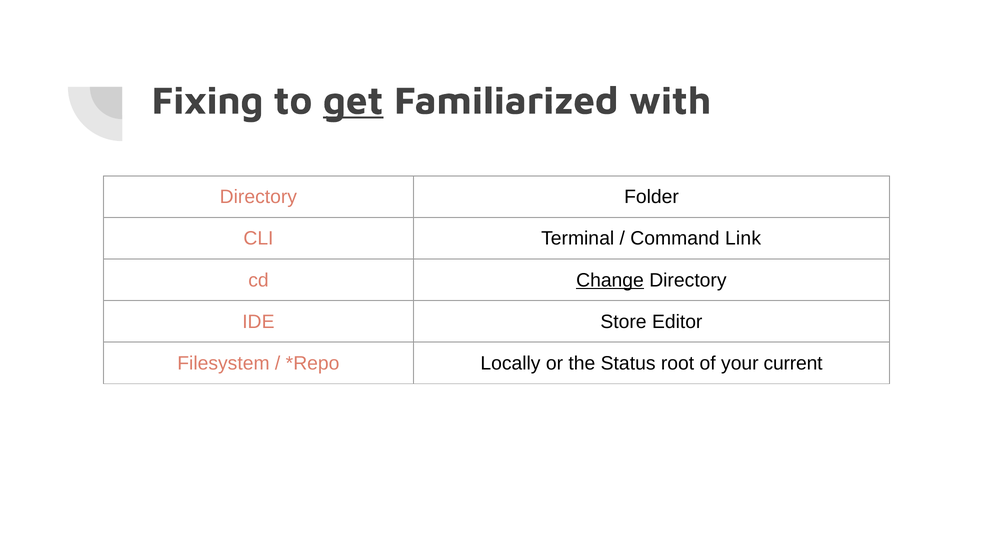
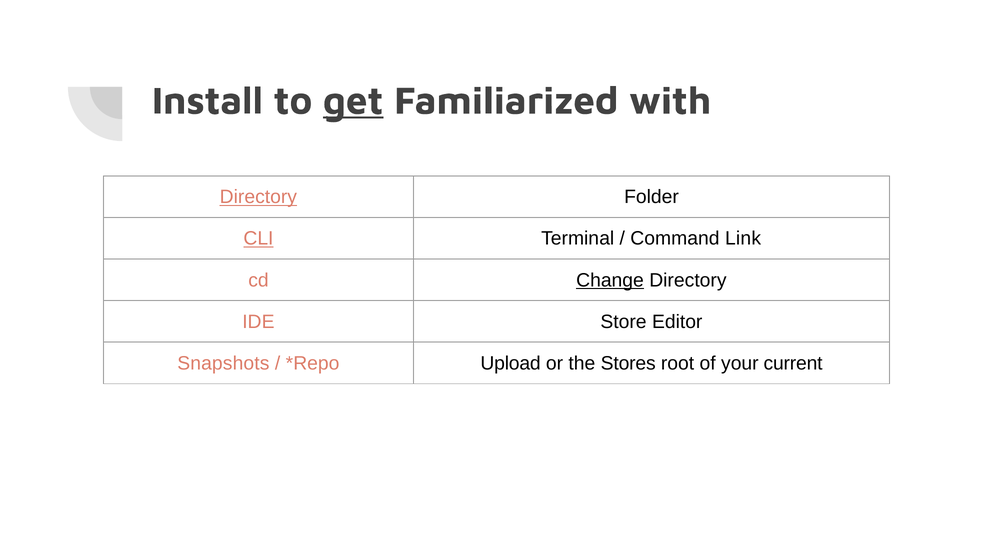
Fixing: Fixing -> Install
Directory at (258, 197) underline: none -> present
CLI underline: none -> present
Filesystem: Filesystem -> Snapshots
Locally: Locally -> Upload
Status: Status -> Stores
